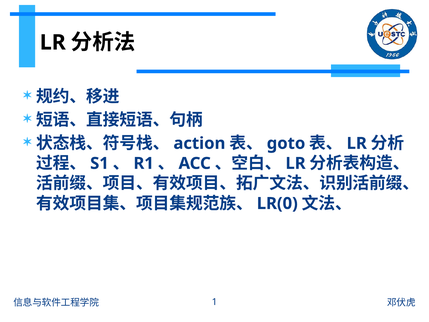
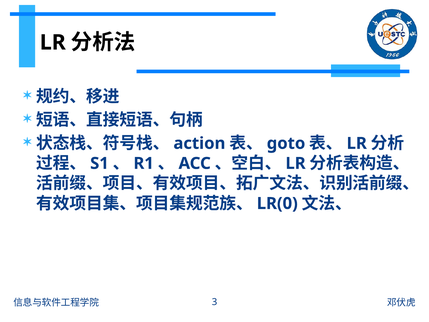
1: 1 -> 3
